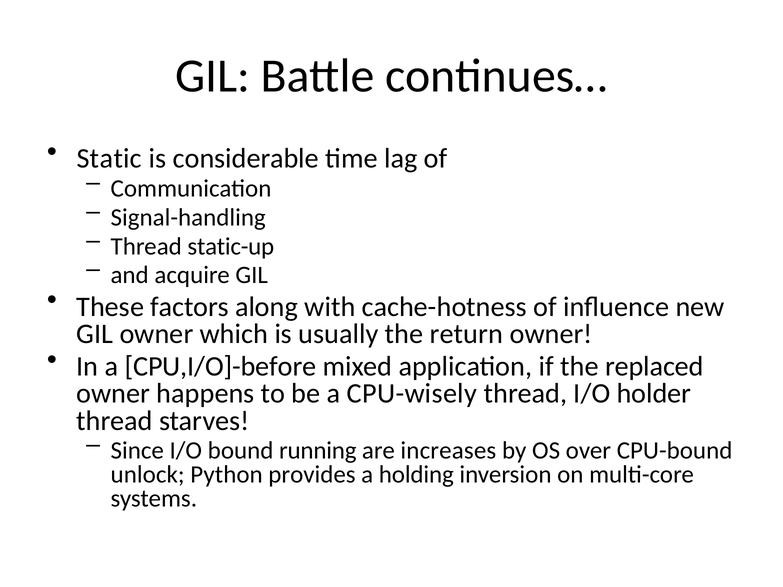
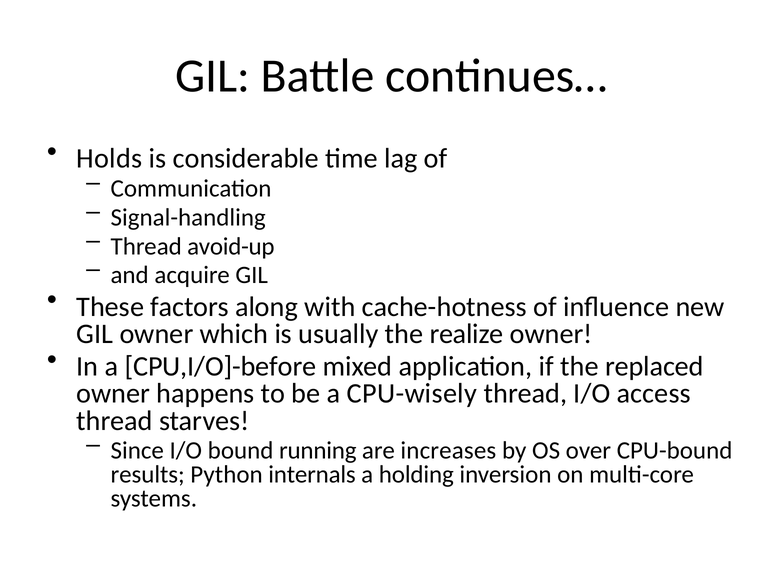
Static: Static -> Holds
static-up: static-up -> avoid-up
return: return -> realize
holder: holder -> access
unlock: unlock -> results
provides: provides -> internals
